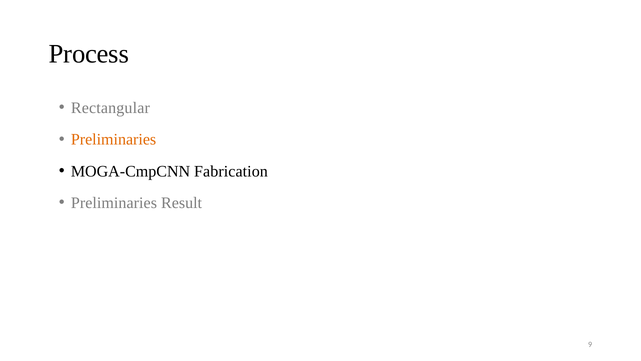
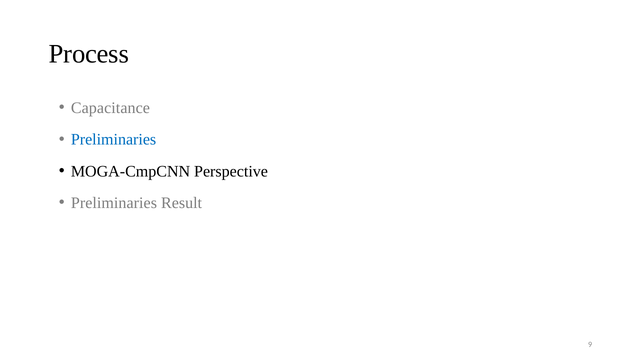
Rectangular: Rectangular -> Capacitance
Preliminaries at (114, 139) colour: orange -> blue
Fabrication: Fabrication -> Perspective
